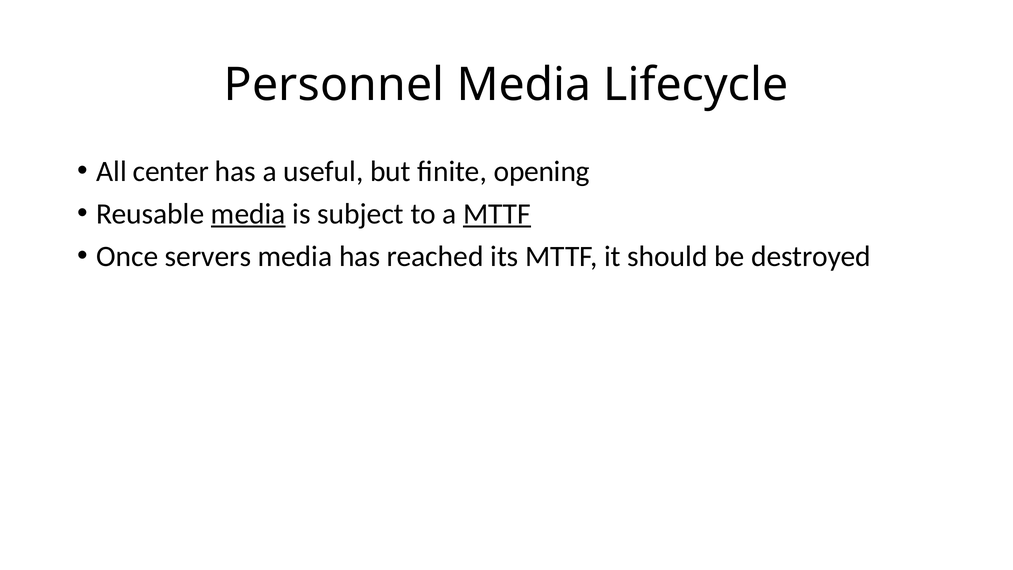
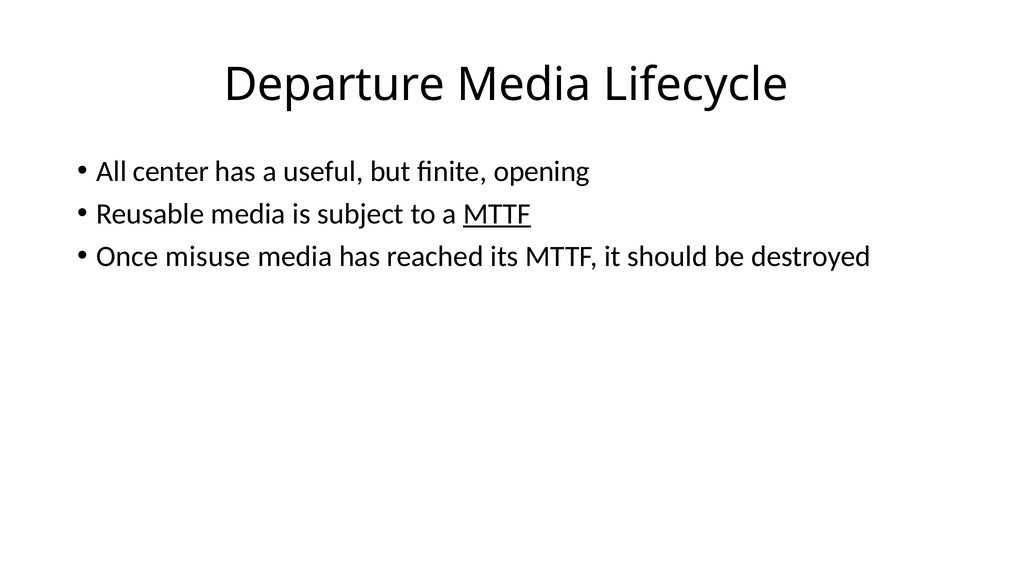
Personnel: Personnel -> Departure
media at (248, 214) underline: present -> none
servers: servers -> misuse
